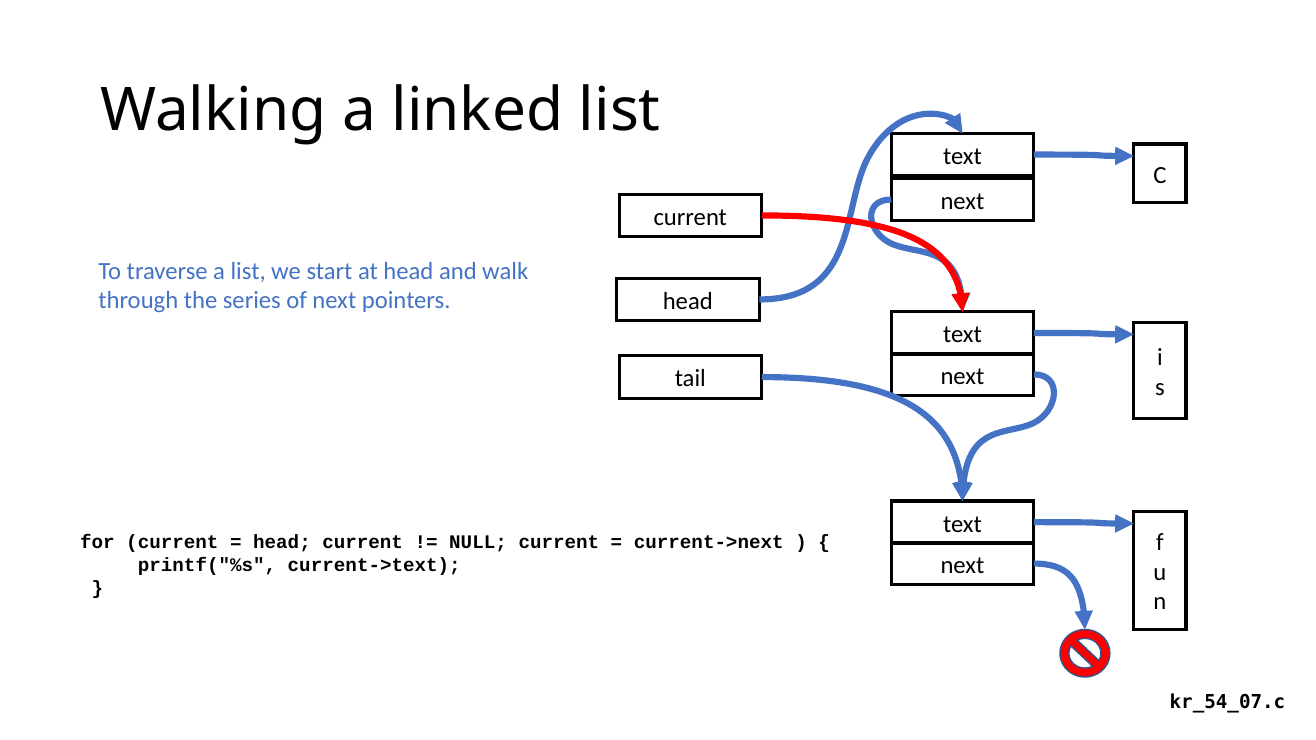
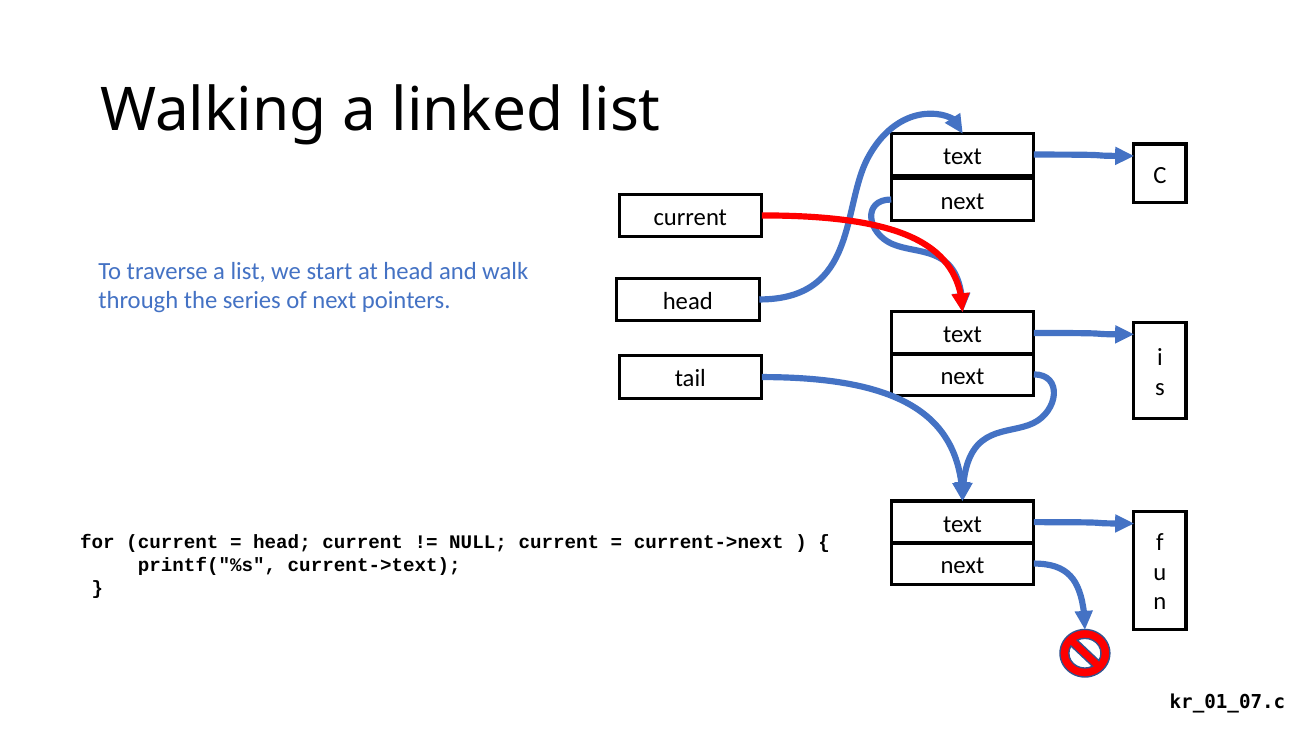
kr_54_07.c: kr_54_07.c -> kr_01_07.c
